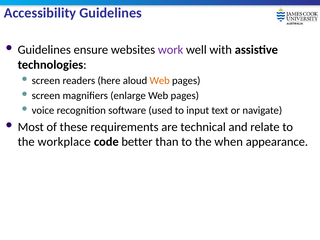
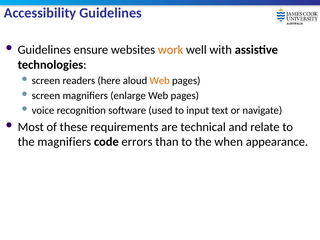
work colour: purple -> orange
the workplace: workplace -> magnifiers
better: better -> errors
